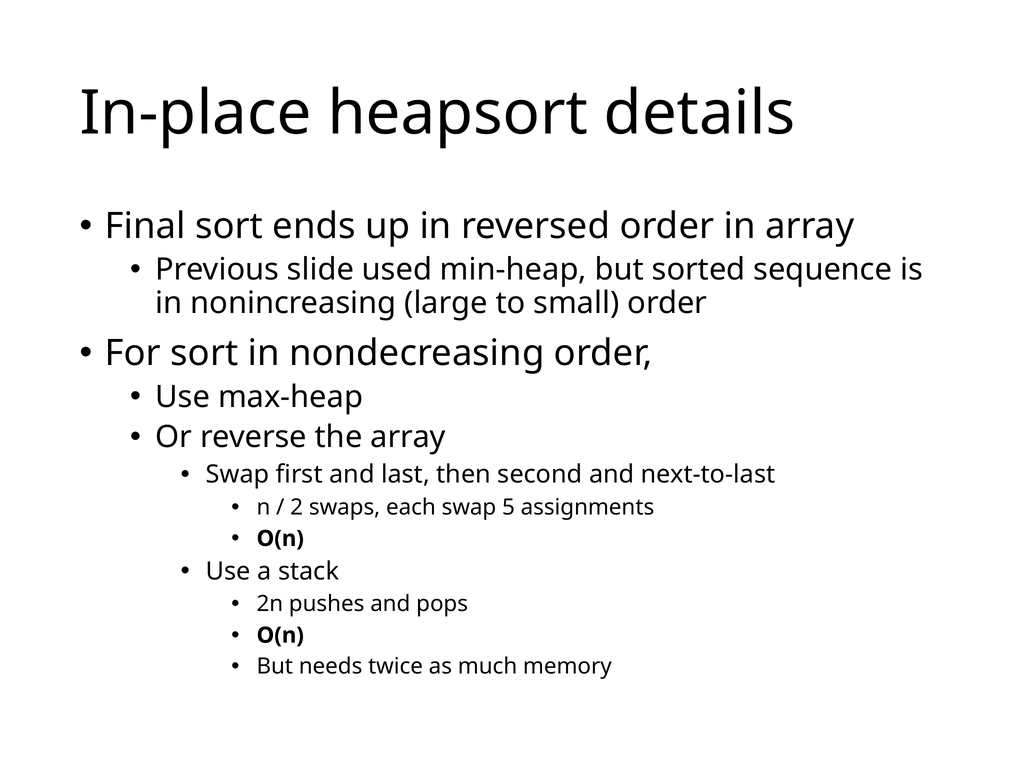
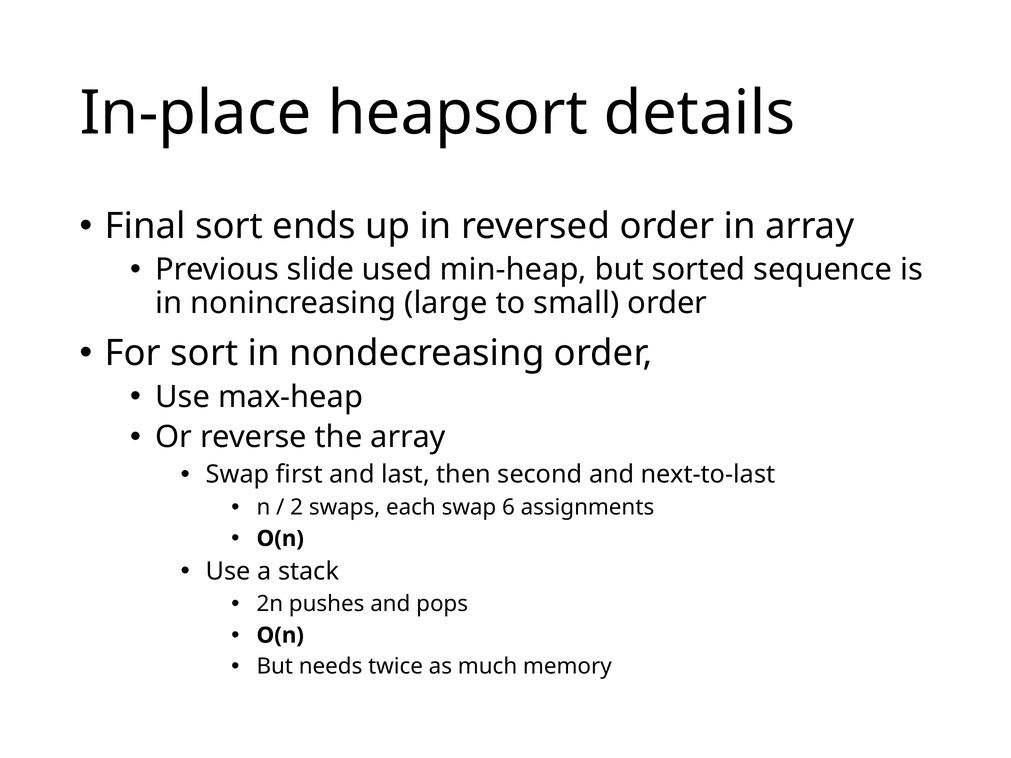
5: 5 -> 6
